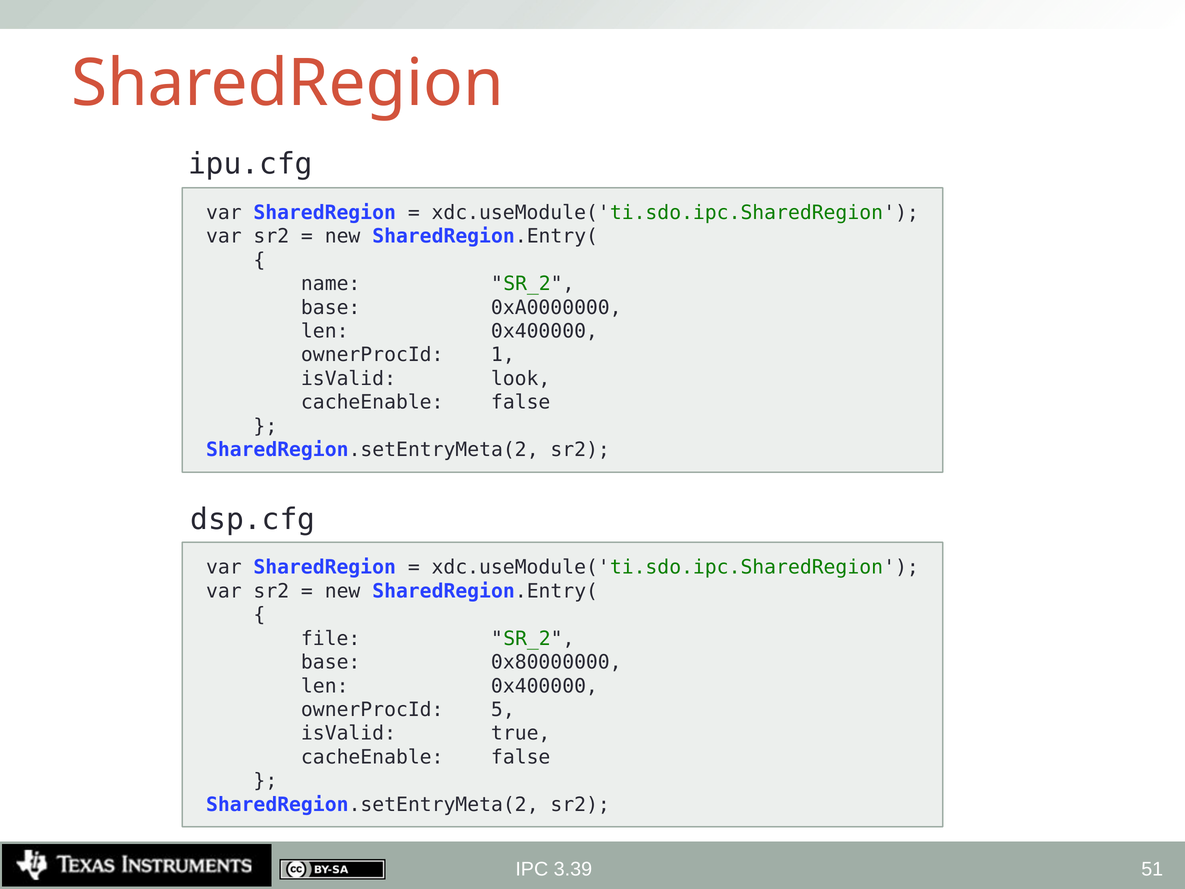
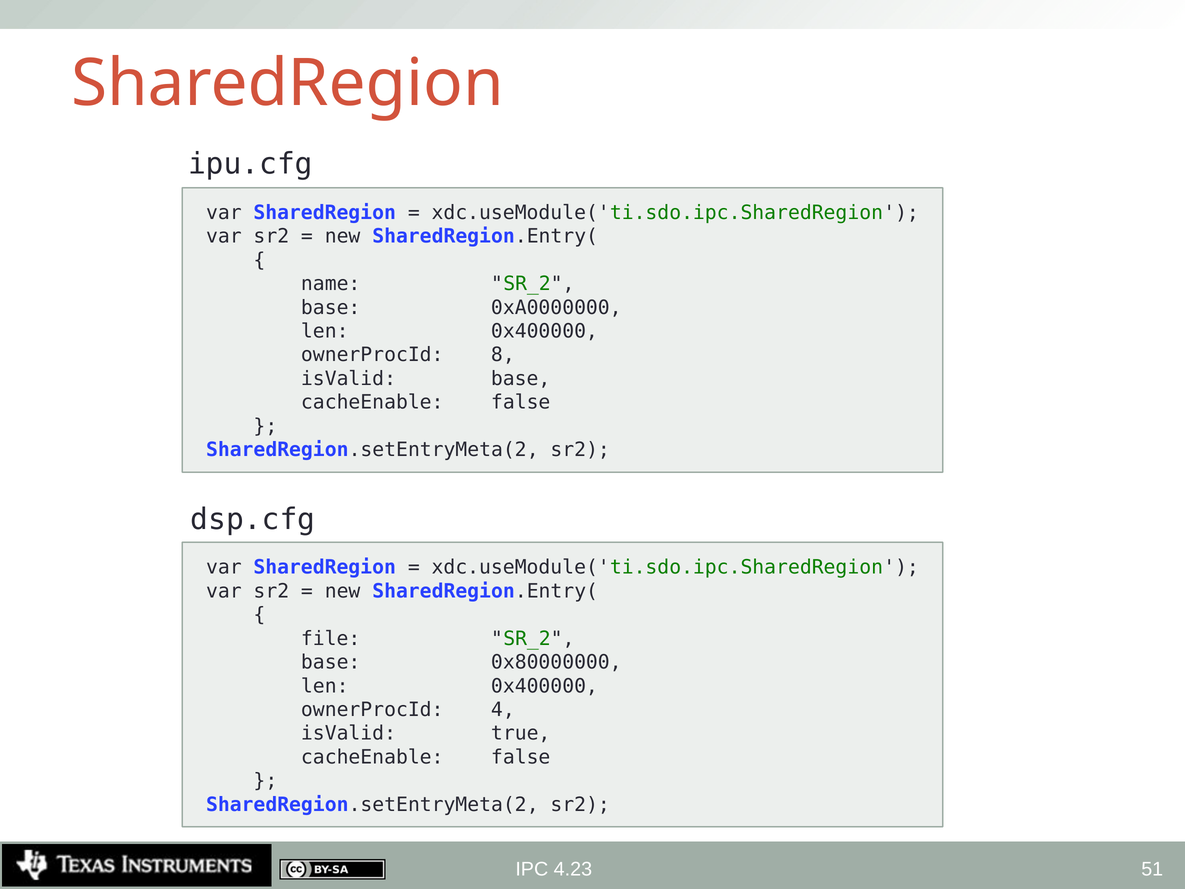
1: 1 -> 8
isValid look: look -> base
5: 5 -> 4
3.39: 3.39 -> 4.23
